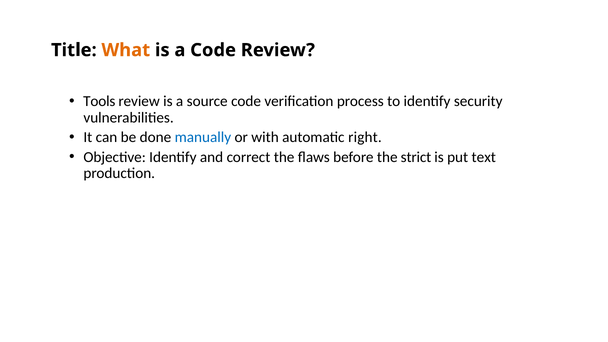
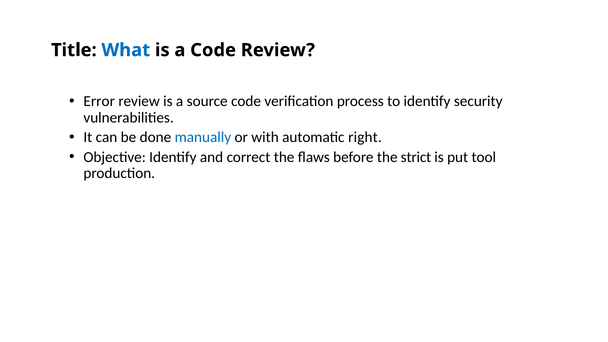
What colour: orange -> blue
Tools: Tools -> Error
text: text -> tool
